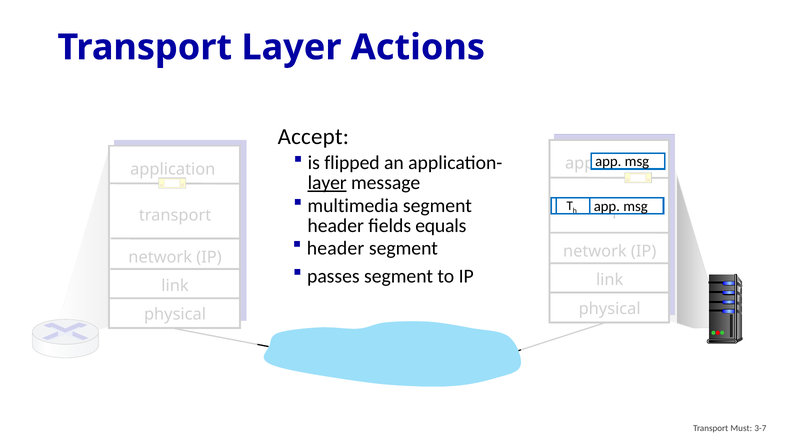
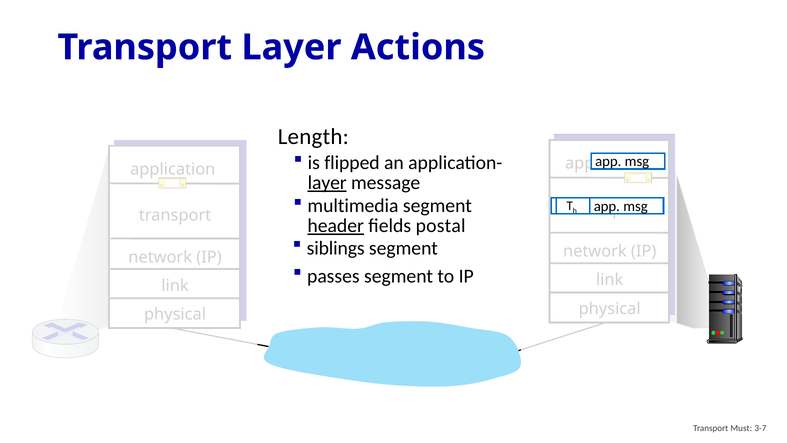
Accept: Accept -> Length
header at (336, 226) underline: none -> present
equals: equals -> postal
header at (336, 248): header -> siblings
